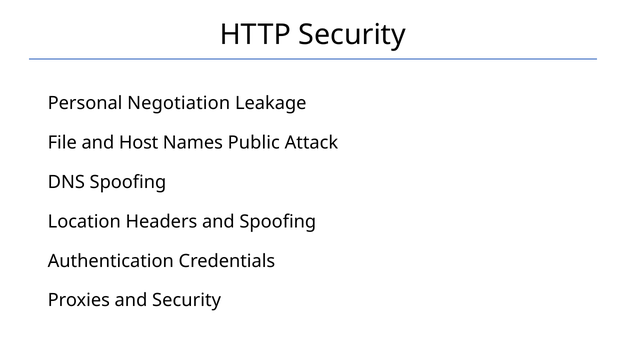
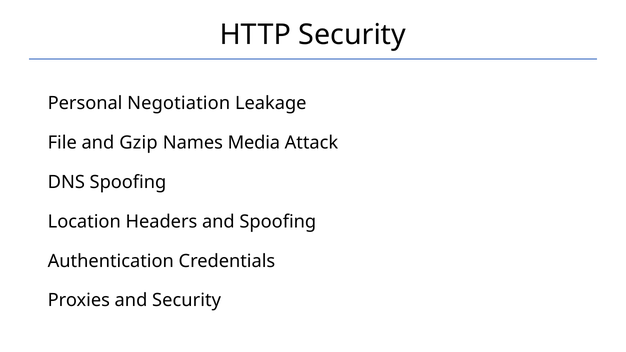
Host: Host -> Gzip
Public: Public -> Media
